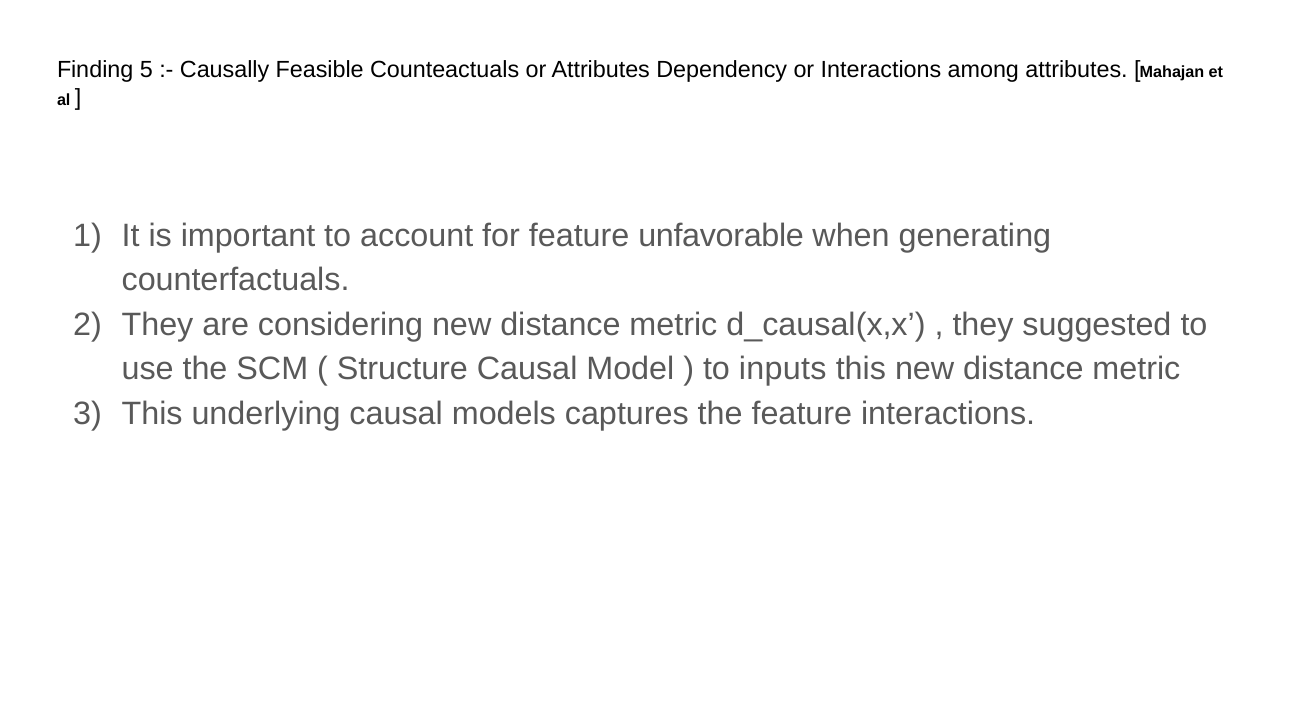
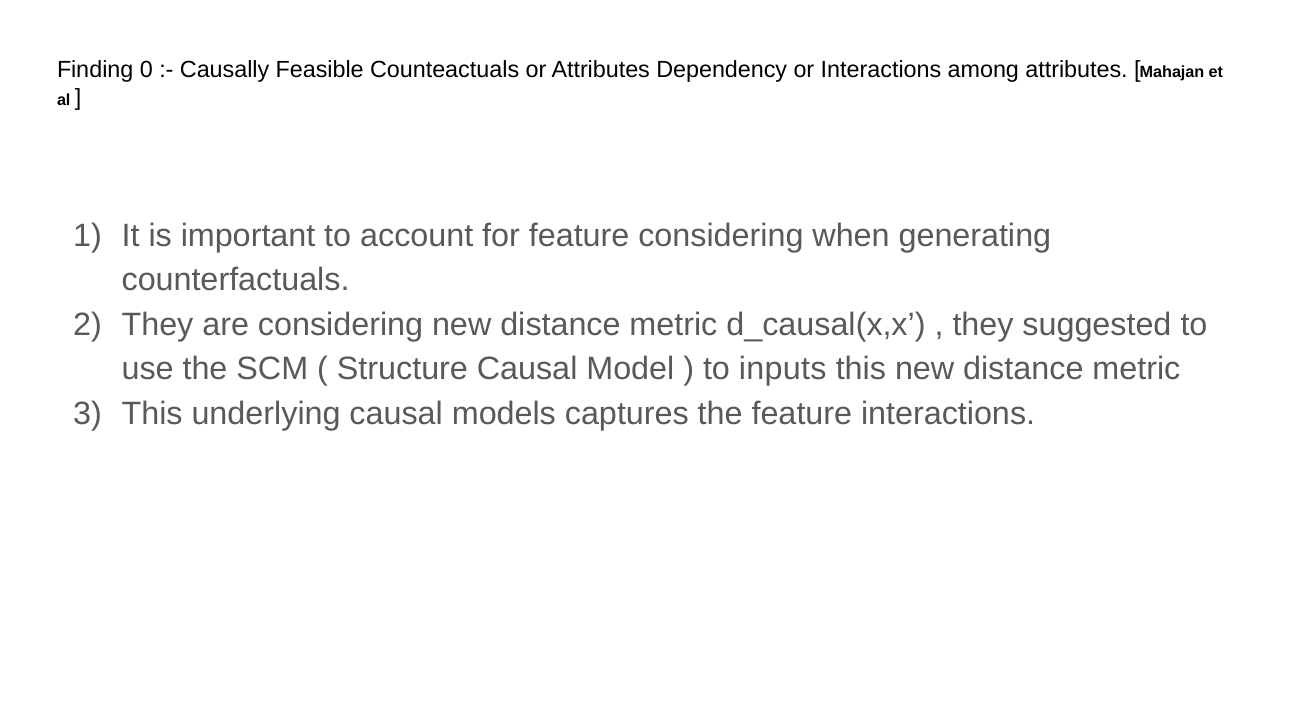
5: 5 -> 0
feature unfavorable: unfavorable -> considering
